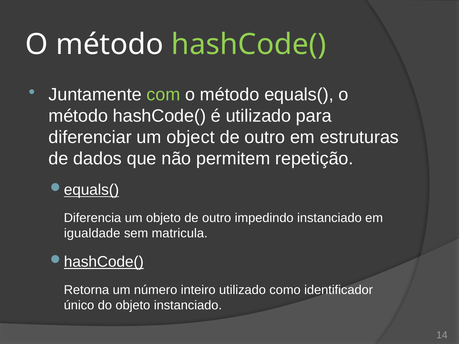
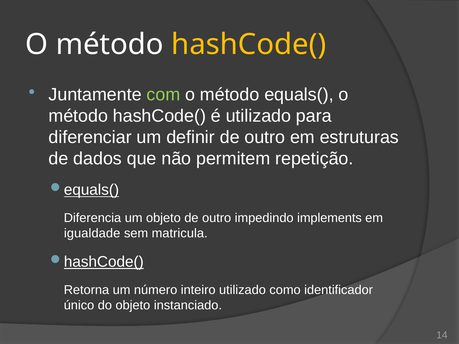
hashCode( at (249, 45) colour: light green -> yellow
object: object -> definir
impedindo instanciado: instanciado -> implements
